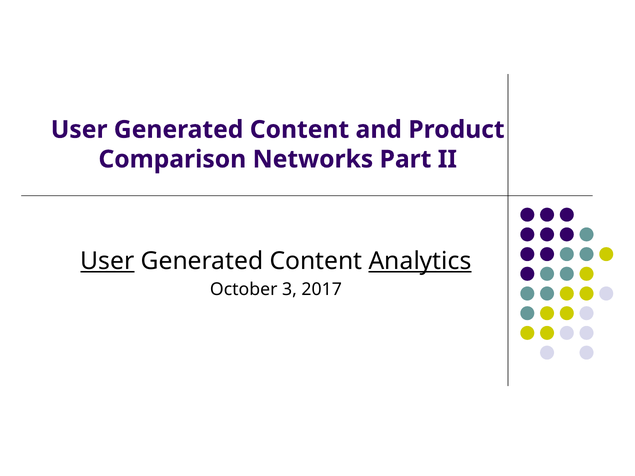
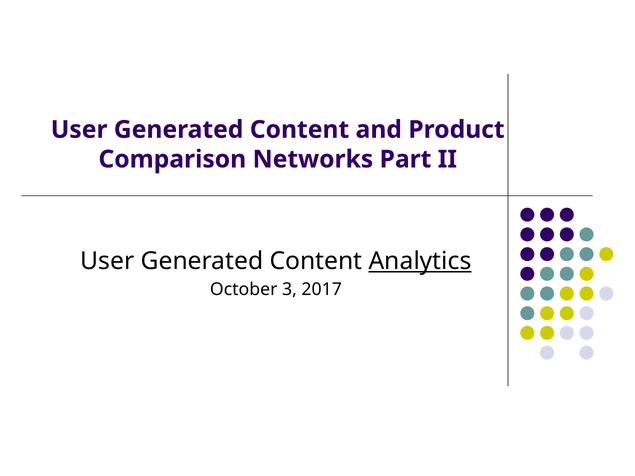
User at (107, 261) underline: present -> none
